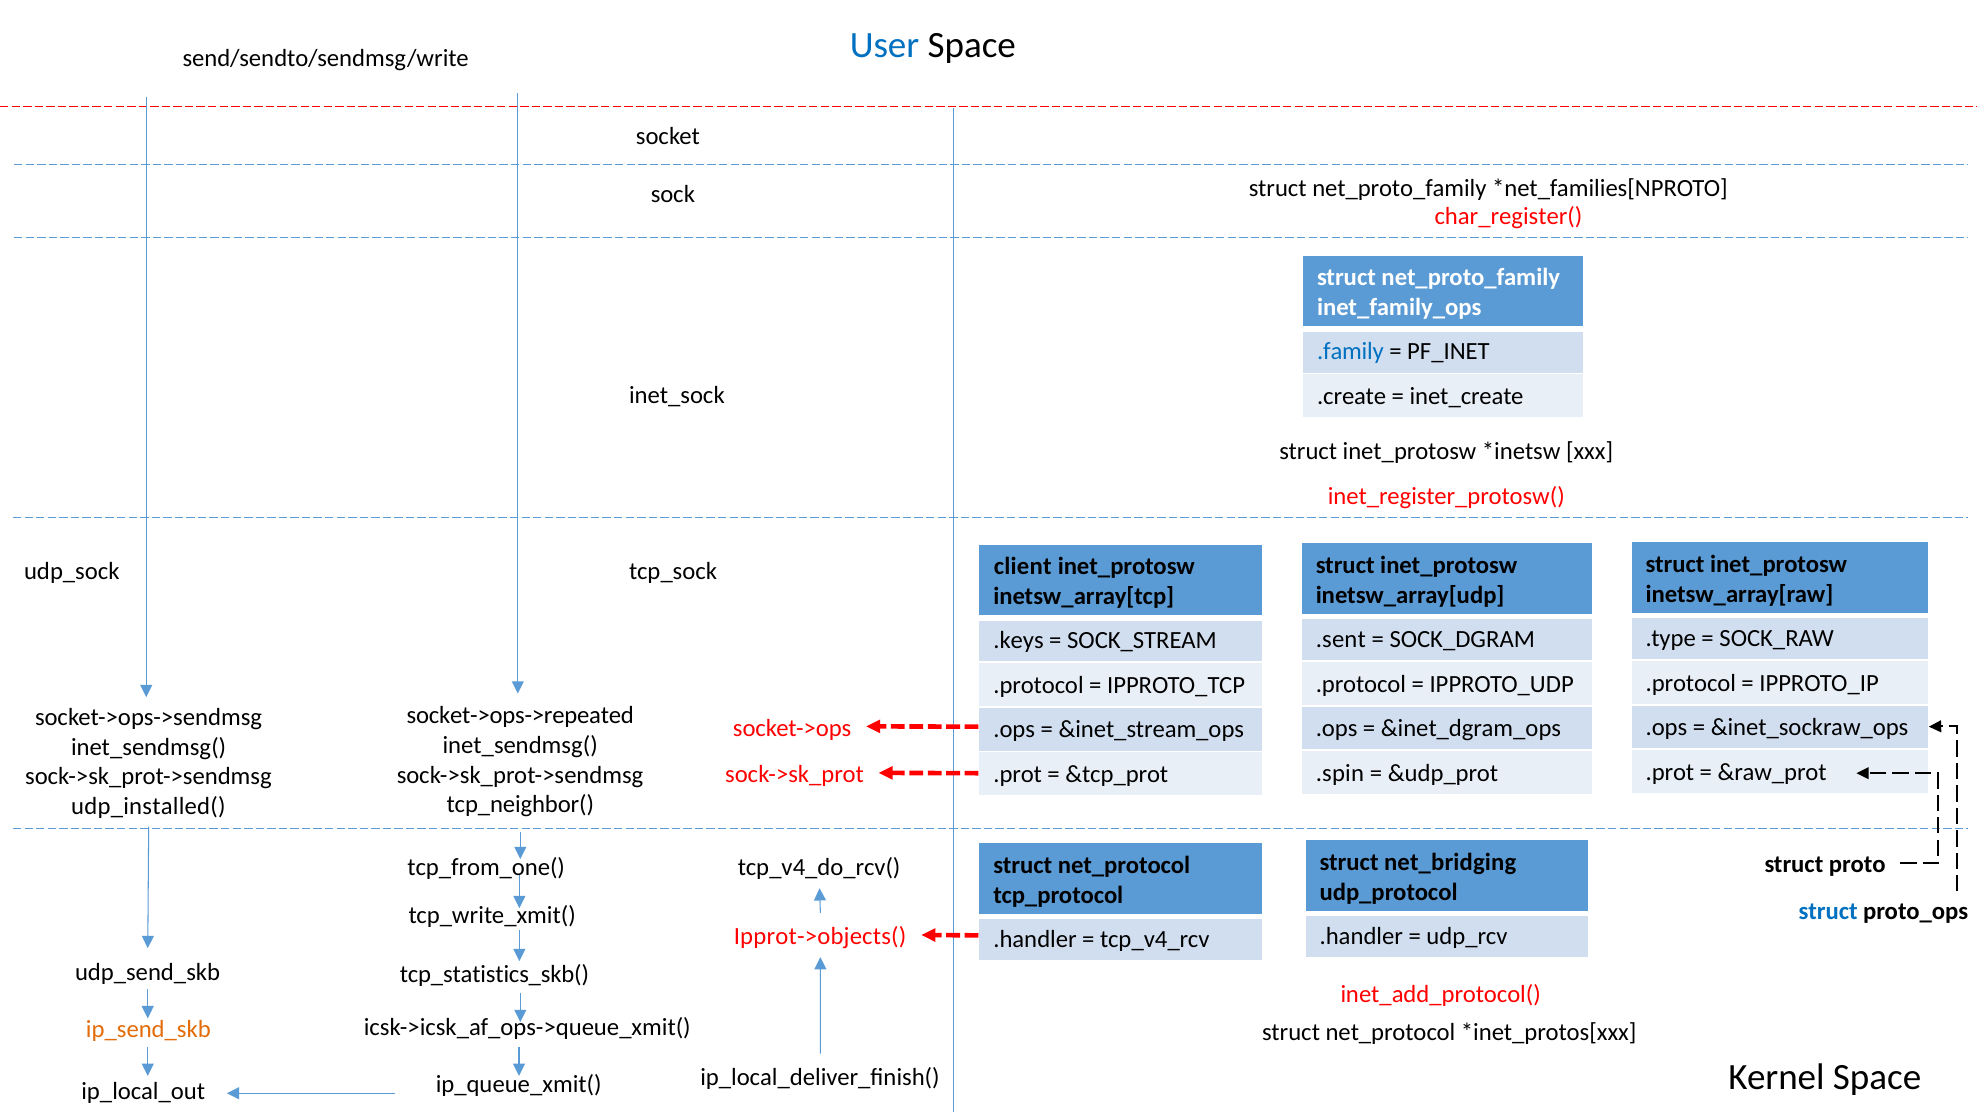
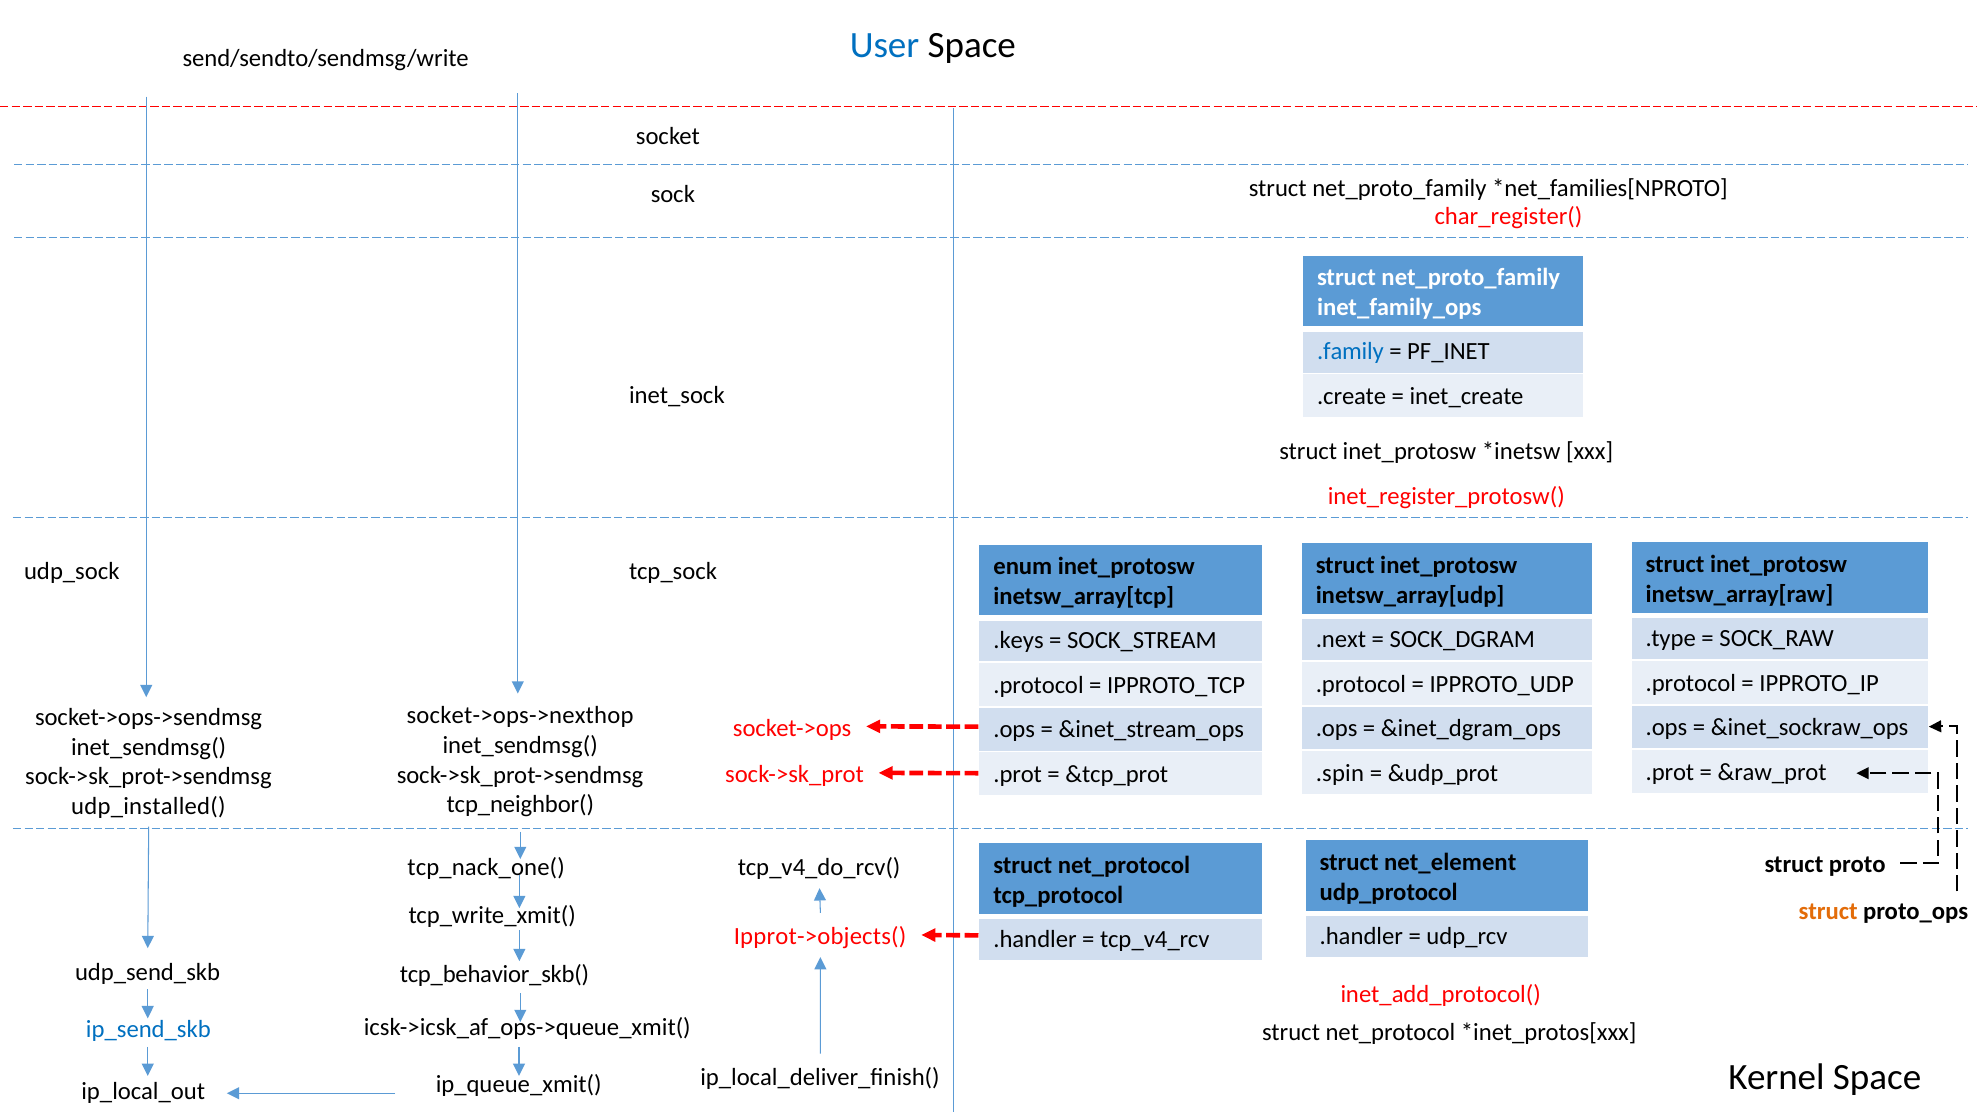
client: client -> enum
.sent: .sent -> .next
socket->ops->repeated: socket->ops->repeated -> socket->ops->nexthop
net_bridging: net_bridging -> net_element
tcp_from_one(: tcp_from_one( -> tcp_nack_one(
struct at (1828, 912) colour: blue -> orange
tcp_statistics_skb(: tcp_statistics_skb( -> tcp_behavior_skb(
ip_send_skb colour: orange -> blue
